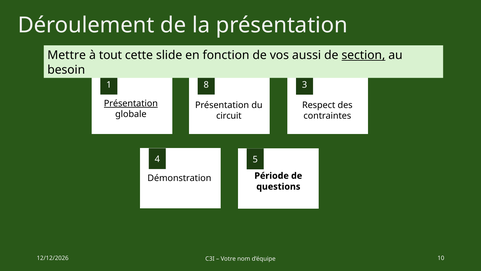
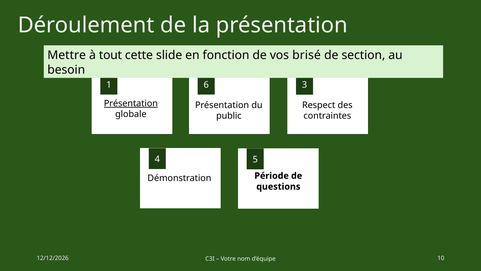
aussi: aussi -> brisé
section underline: present -> none
8: 8 -> 6
circuit: circuit -> public
